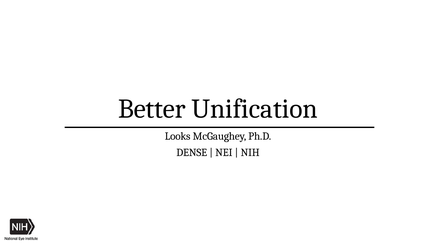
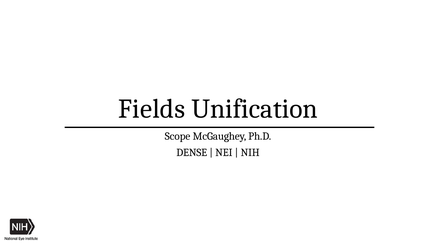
Better: Better -> Fields
Looks: Looks -> Scope
